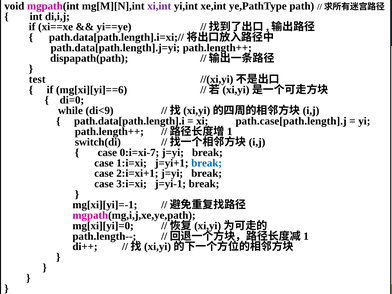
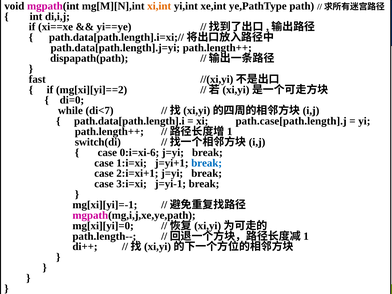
xi,int colour: purple -> orange
test: test -> fast
mg[xi][yi]==6: mg[xi][yi]==6 -> mg[xi][yi]==2
di<9: di<9 -> di<7
0:i=xi-7: 0:i=xi-7 -> 0:i=xi-6
